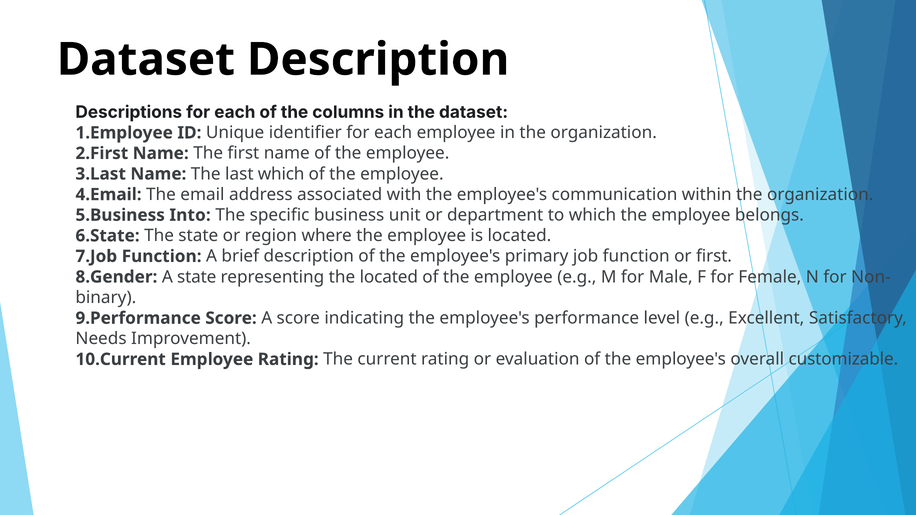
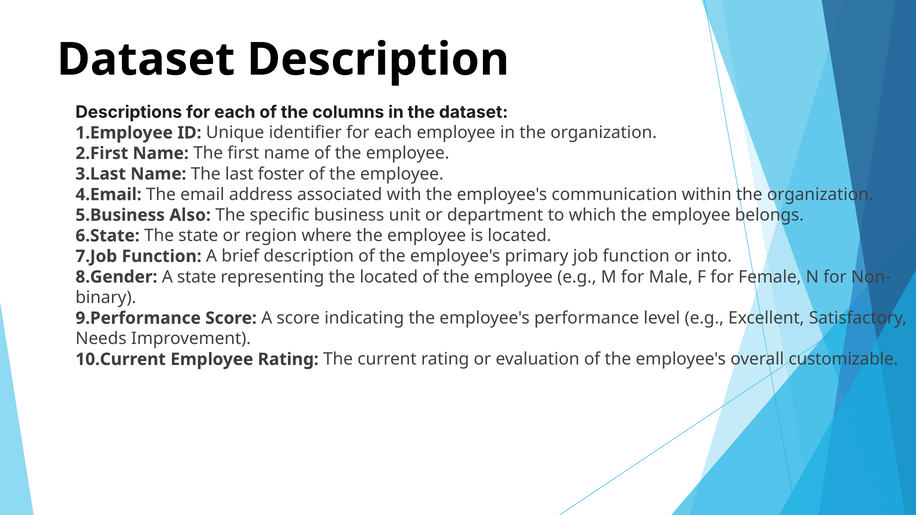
last which: which -> foster
Into: Into -> Also
or first: first -> into
